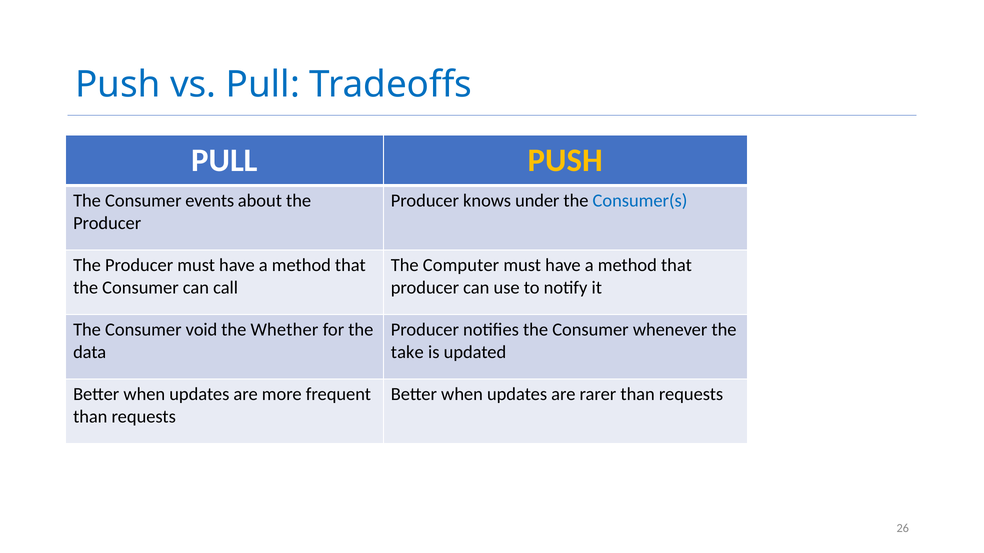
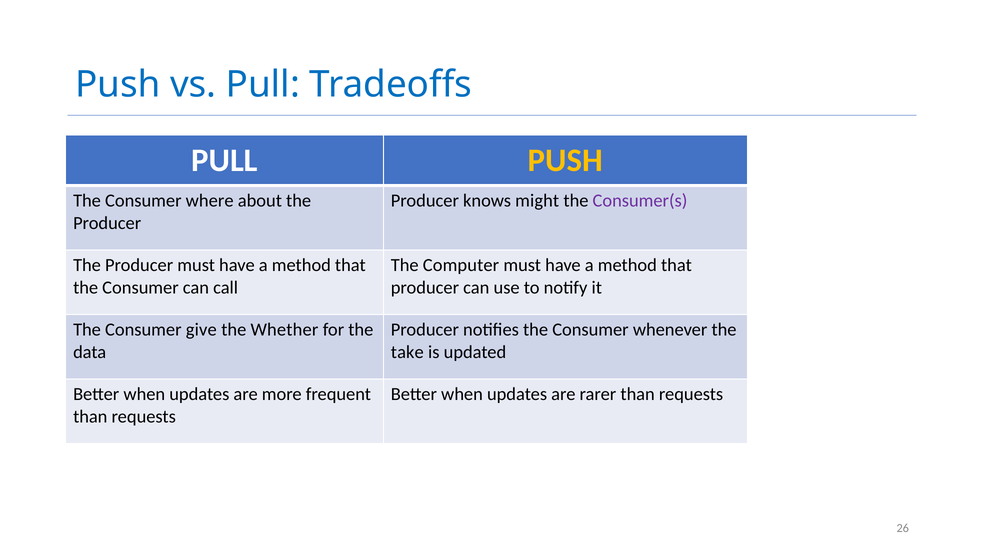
events: events -> where
under: under -> might
Consumer(s colour: blue -> purple
void: void -> give
